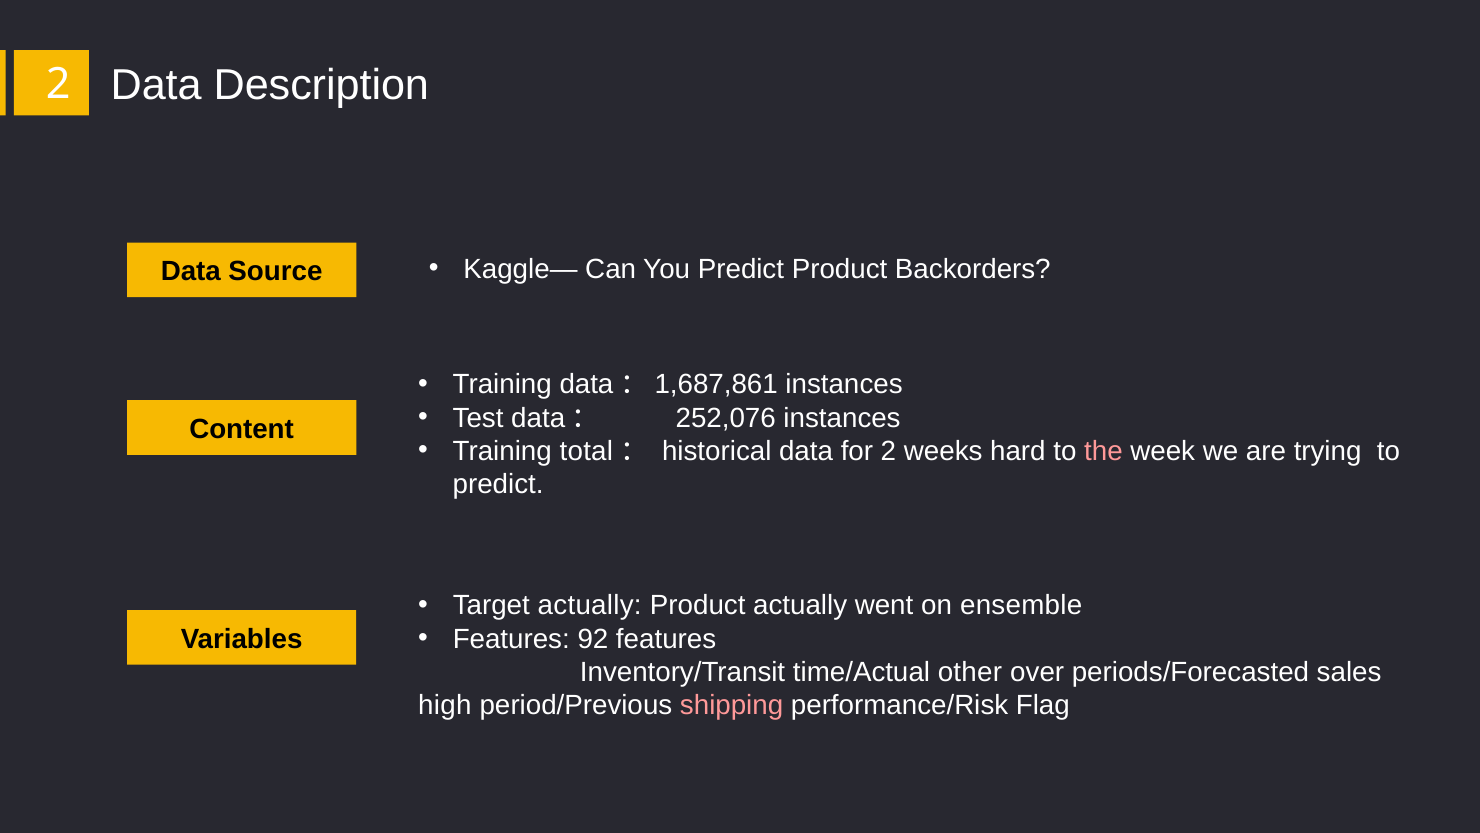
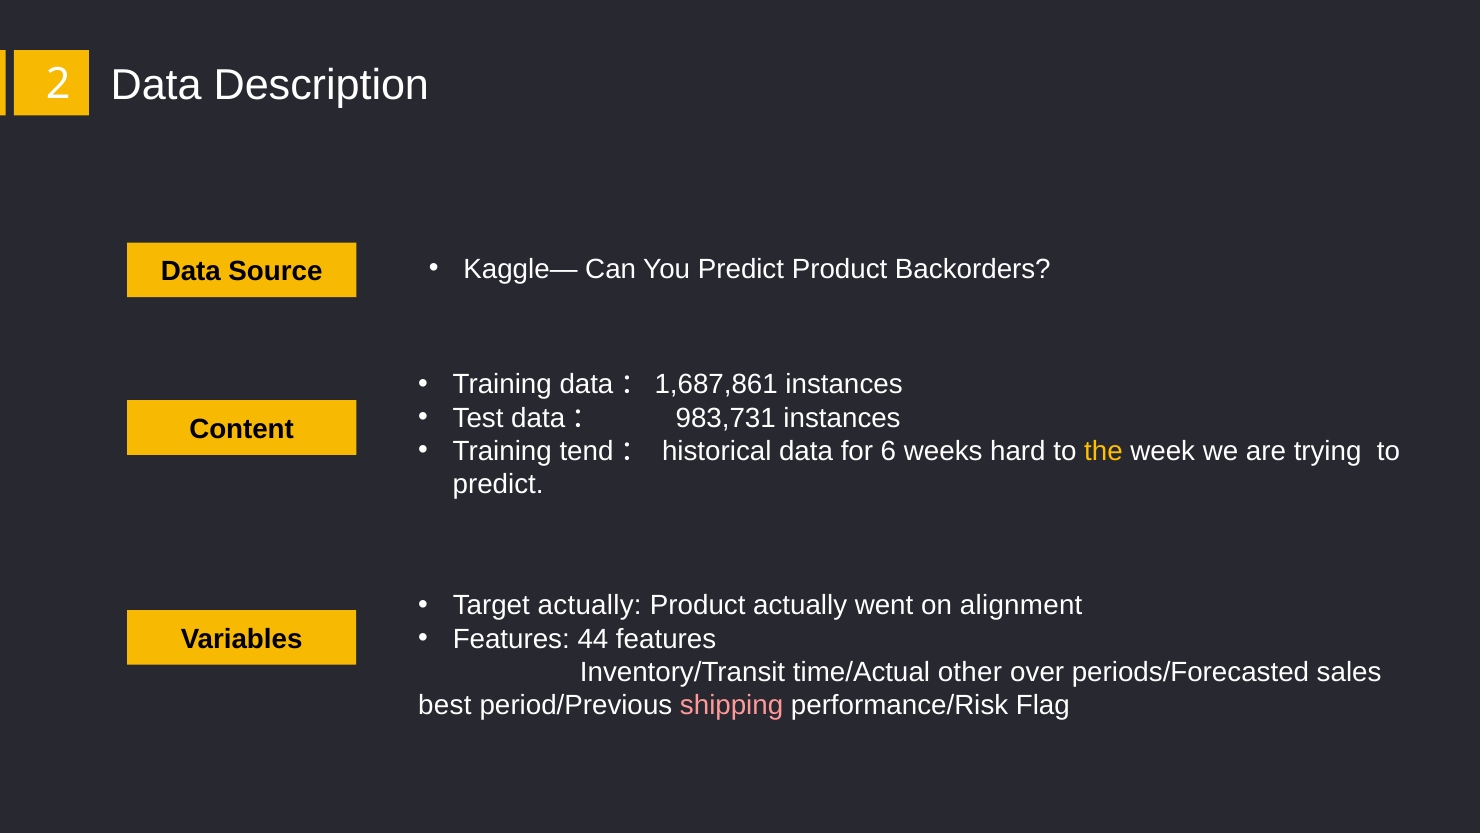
252,076: 252,076 -> 983,731
total: total -> tend
for 2: 2 -> 6
the colour: pink -> yellow
ensemble: ensemble -> alignment
92: 92 -> 44
high: high -> best
